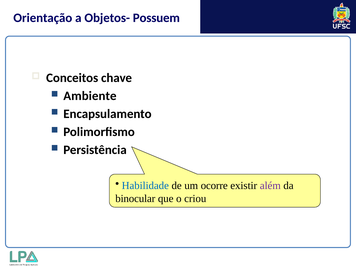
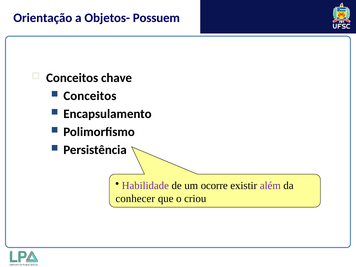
Ambiente at (90, 96): Ambiente -> Conceitos
Habilidade colour: blue -> purple
binocular: binocular -> conhecer
